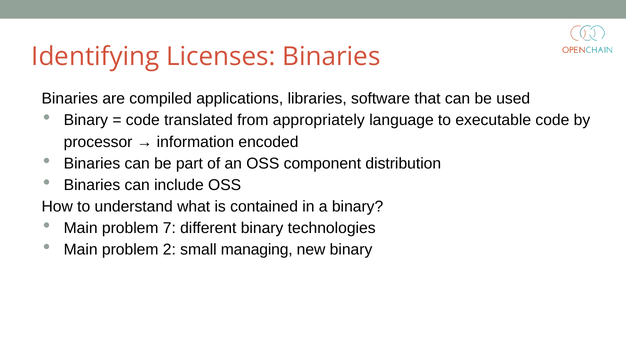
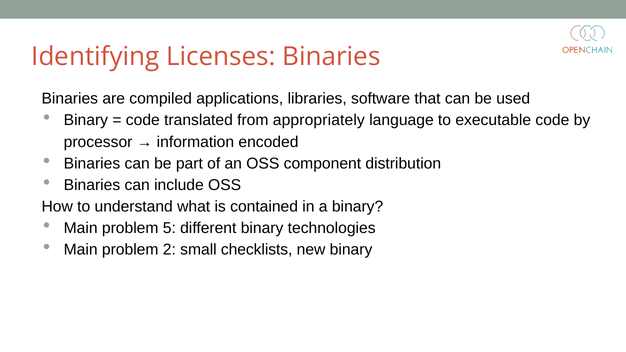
7: 7 -> 5
managing: managing -> checklists
